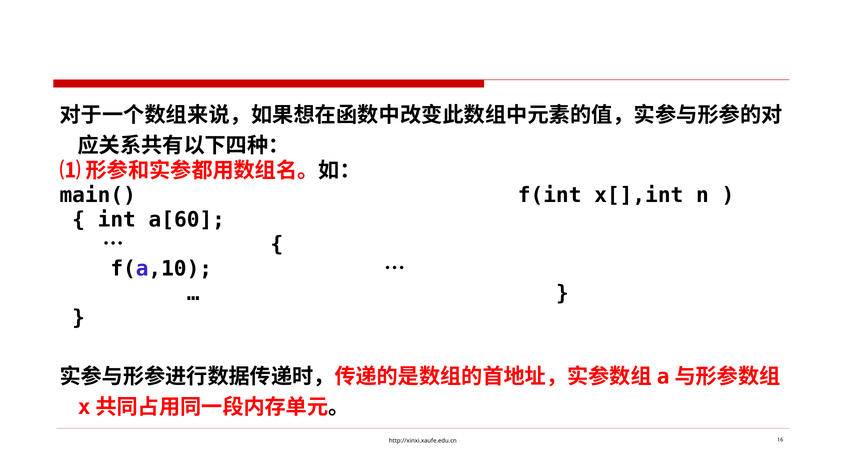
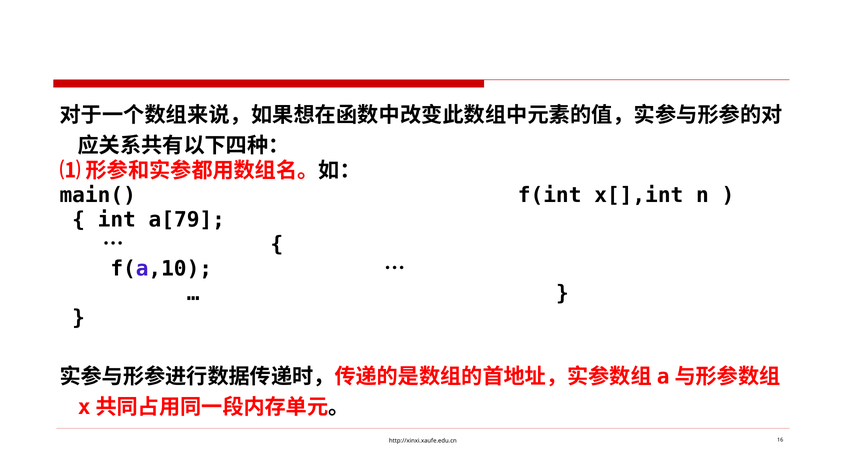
a[60: a[60 -> a[79
